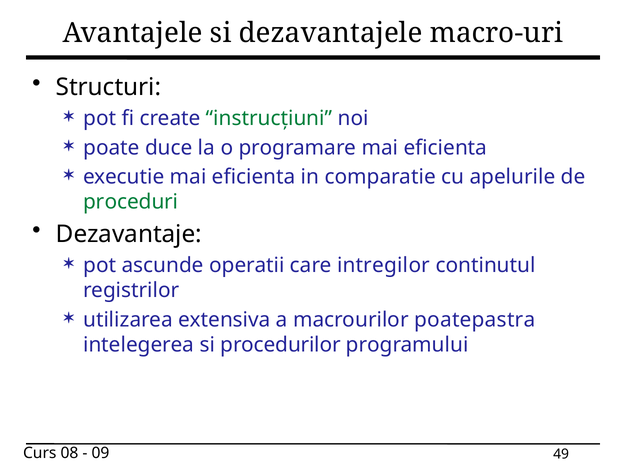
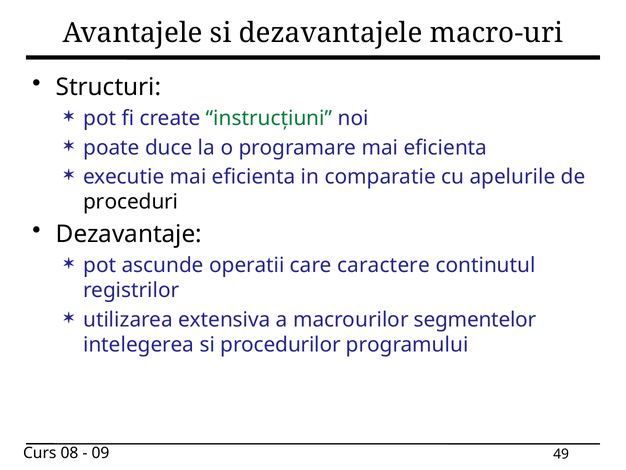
proceduri colour: green -> black
intregilor: intregilor -> caractere
poatepastra: poatepastra -> segmentelor
